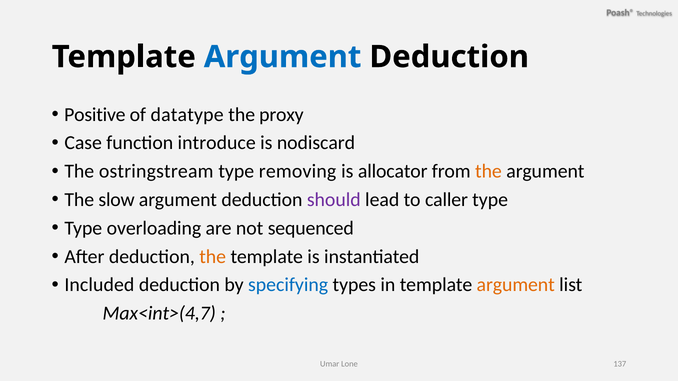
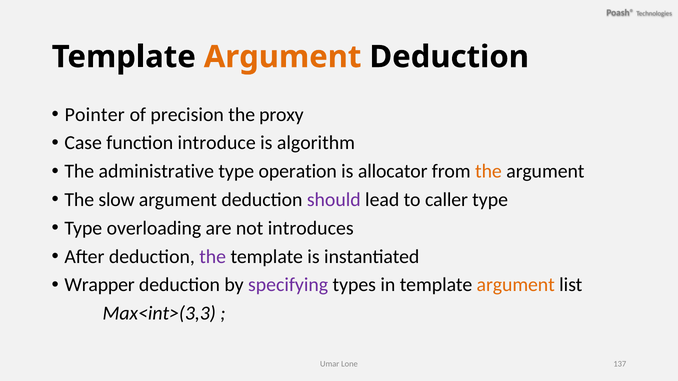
Argument at (283, 57) colour: blue -> orange
Positive: Positive -> Pointer
datatype: datatype -> precision
nodiscard: nodiscard -> algorithm
ostringstream: ostringstream -> administrative
removing: removing -> operation
sequenced: sequenced -> introduces
the at (213, 257) colour: orange -> purple
Included: Included -> Wrapper
specifying colour: blue -> purple
Max<int>(4,7: Max<int>(4,7 -> Max<int>(3,3
